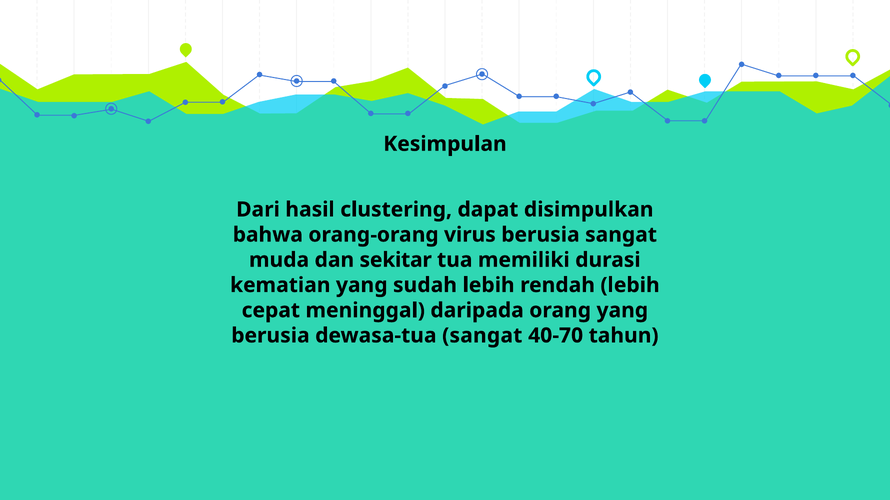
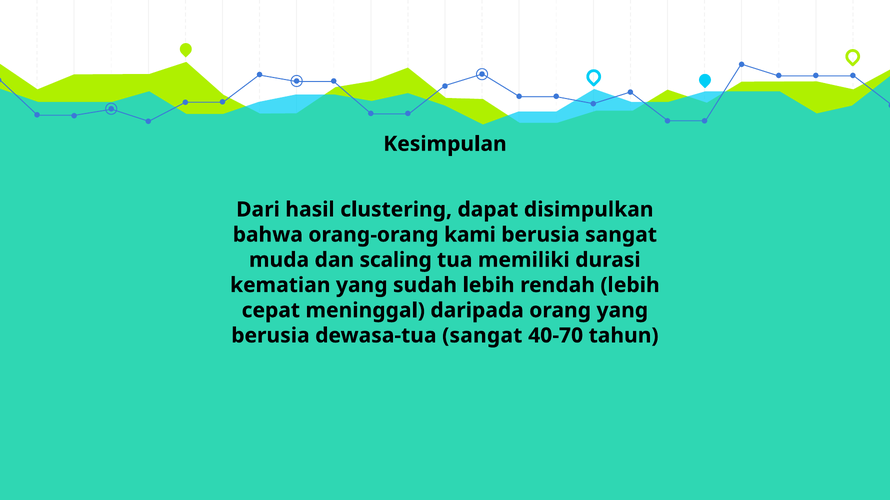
virus: virus -> kami
sekitar: sekitar -> scaling
